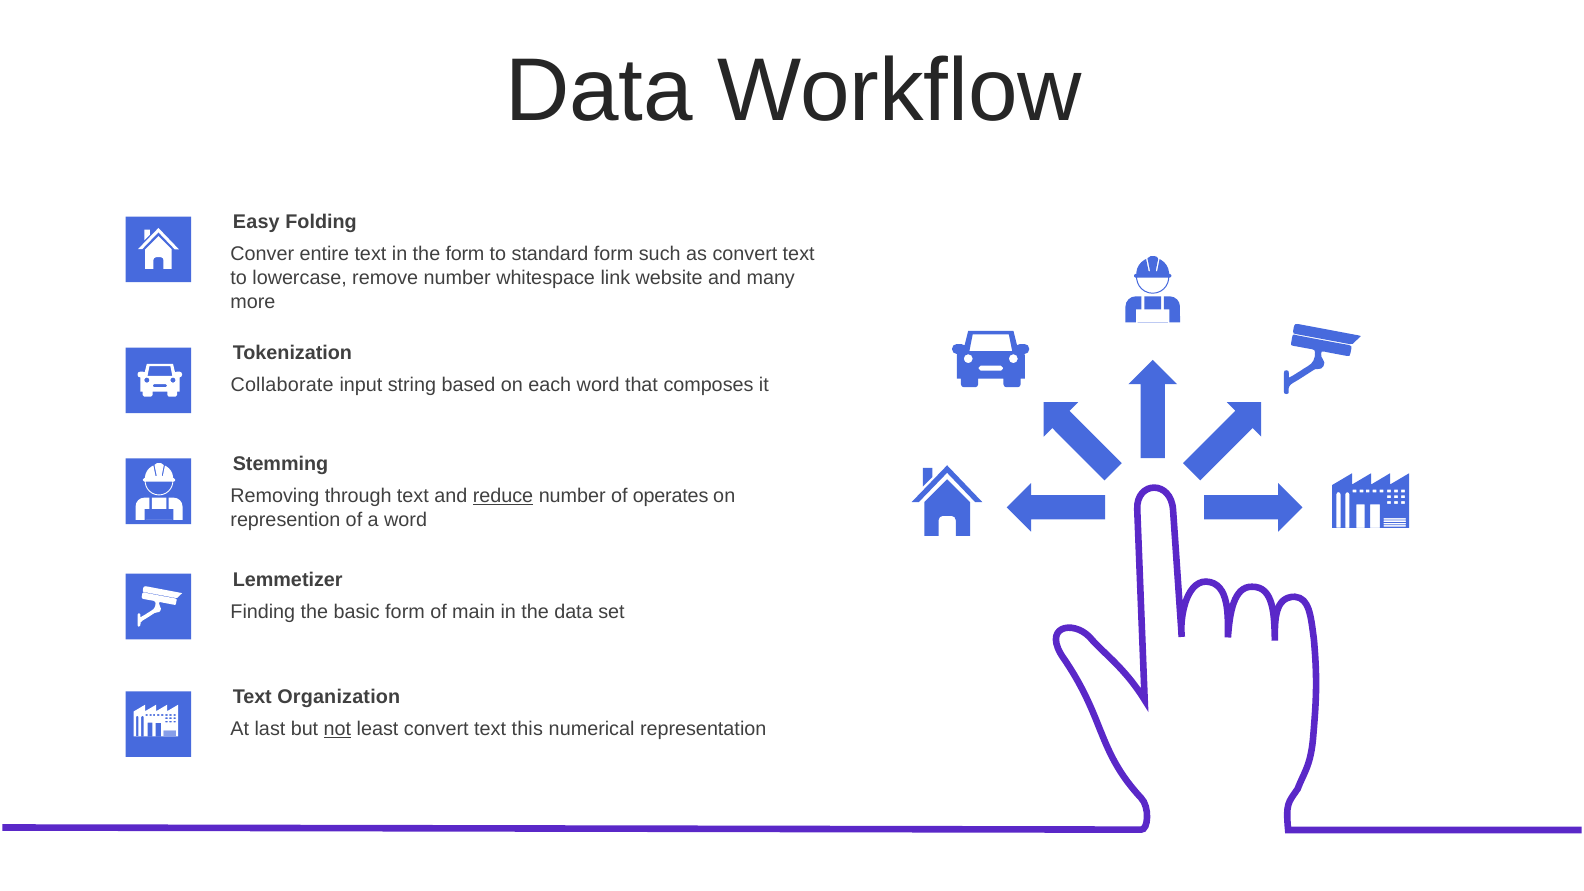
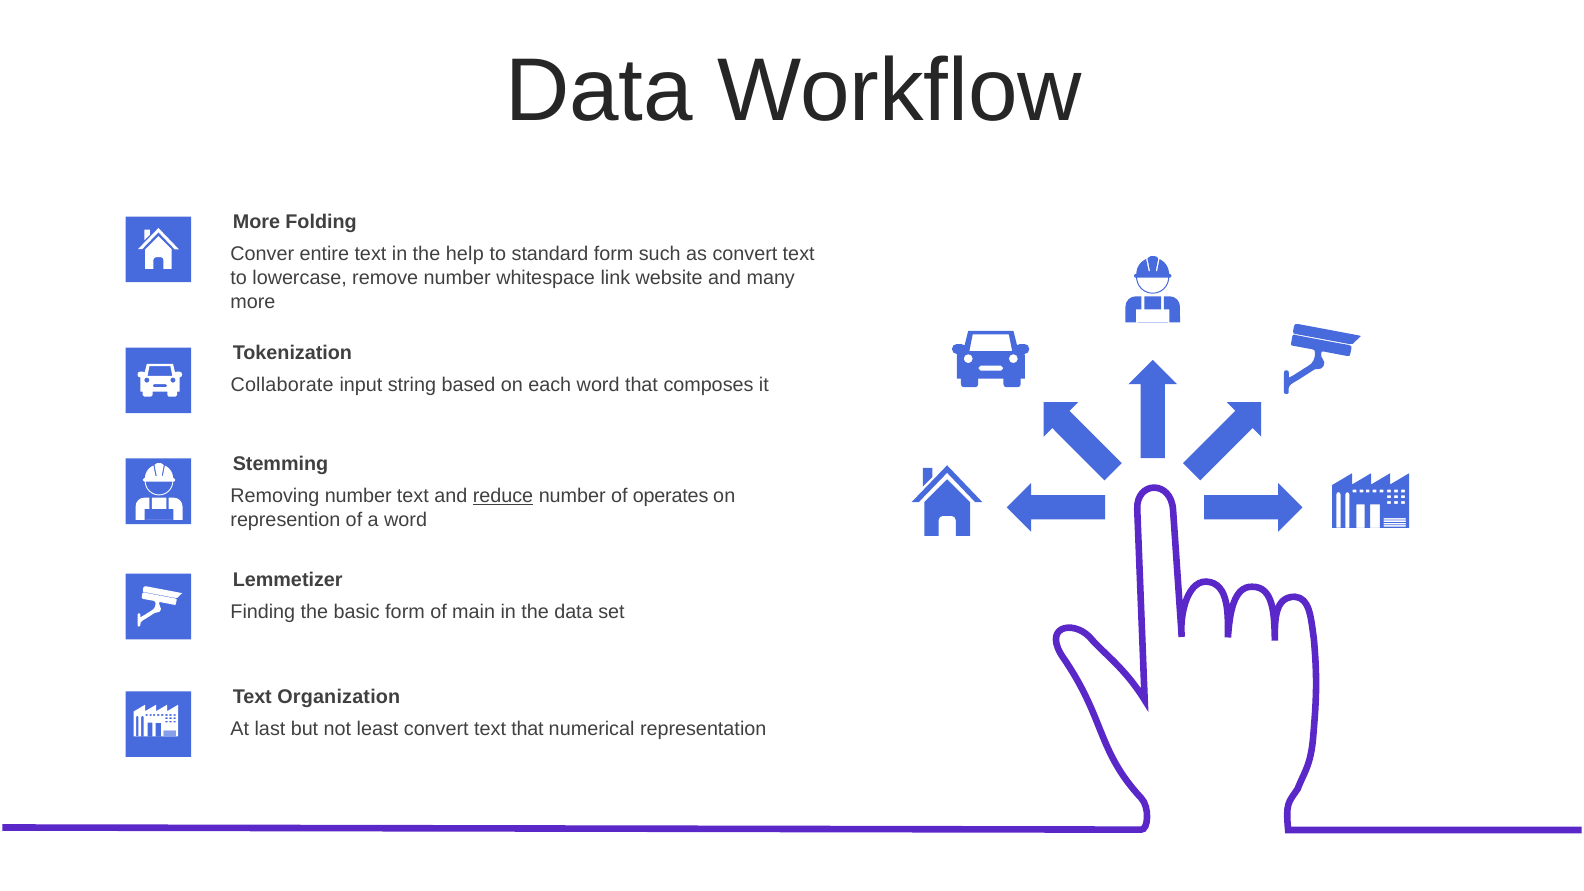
Easy at (256, 222): Easy -> More
the form: form -> help
Removing through: through -> number
not underline: present -> none
text this: this -> that
